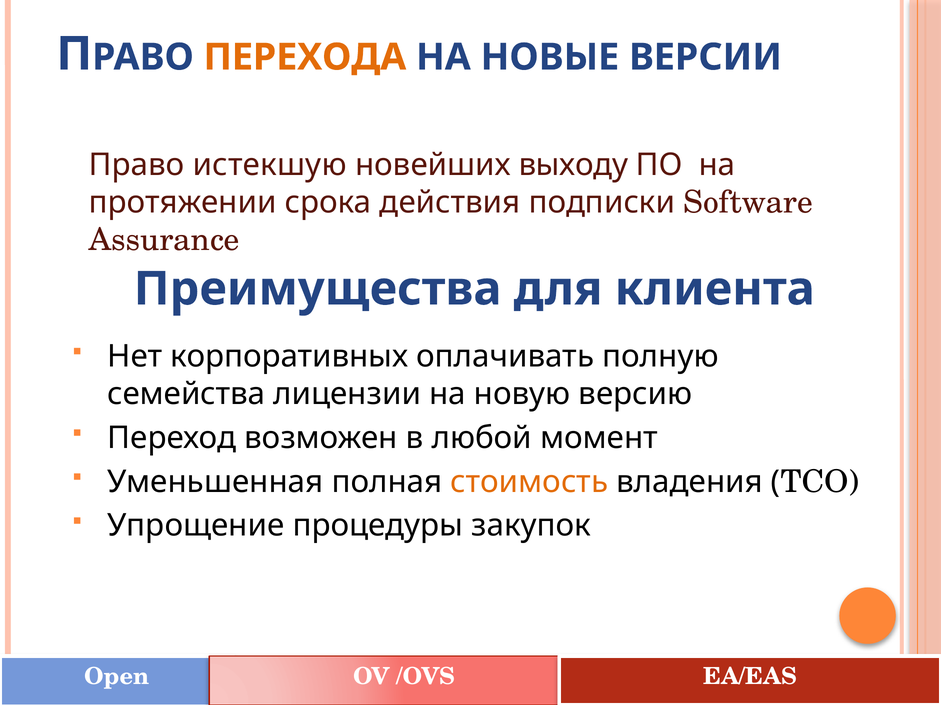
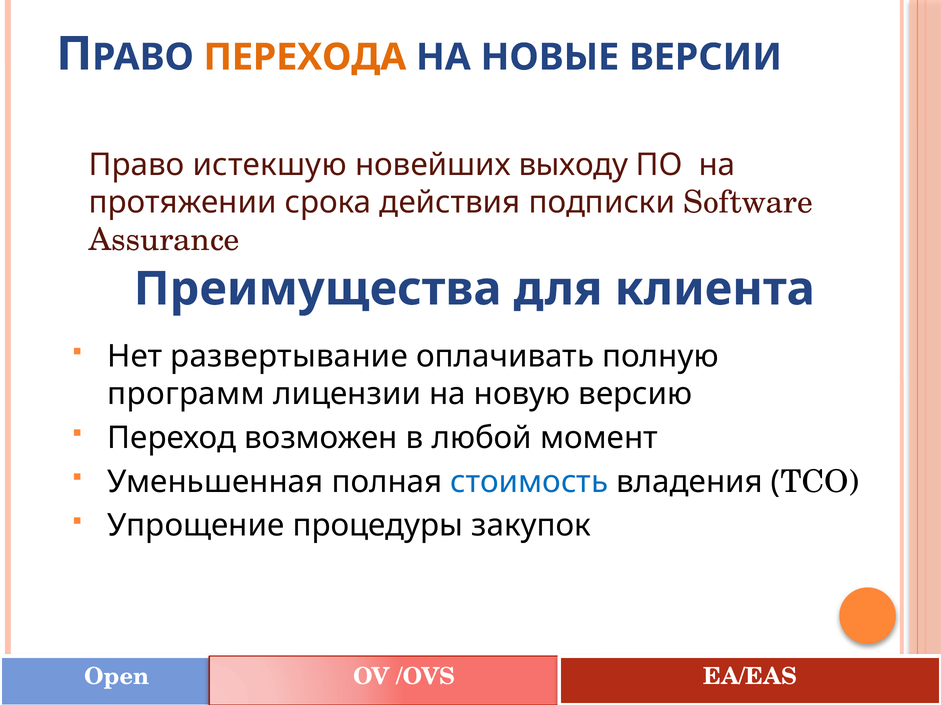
корпоративных: корпоративных -> развертывание
семейства: семейства -> программ
стоимость colour: orange -> blue
